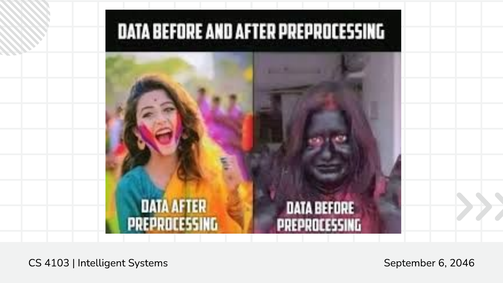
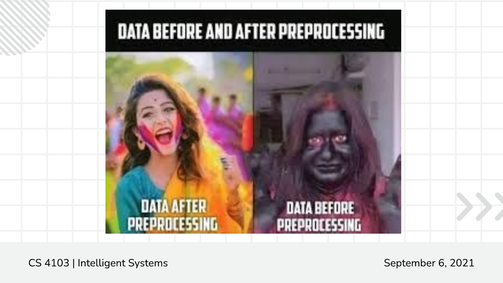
2046: 2046 -> 2021
